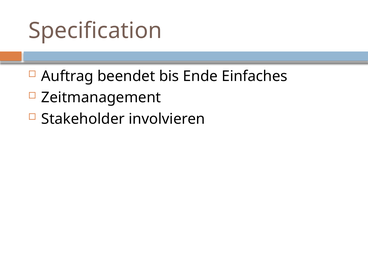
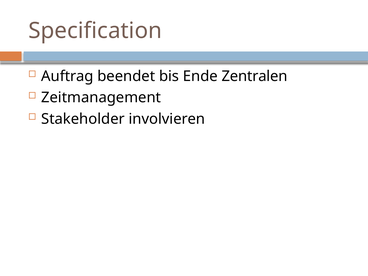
Einfaches: Einfaches -> Zentralen
